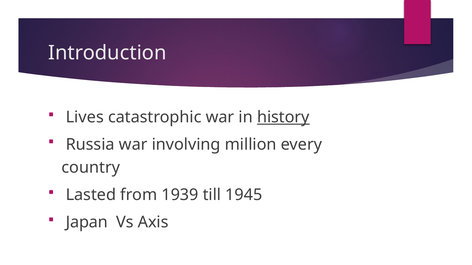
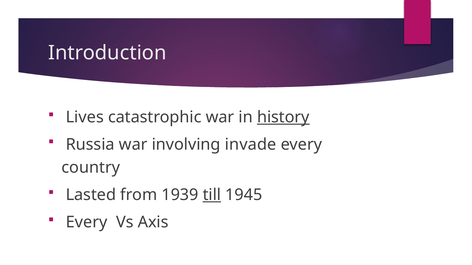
million: million -> invade
till underline: none -> present
Japan at (87, 223): Japan -> Every
